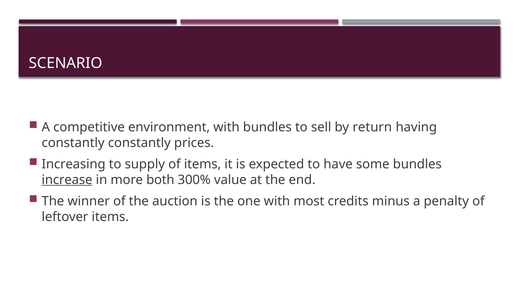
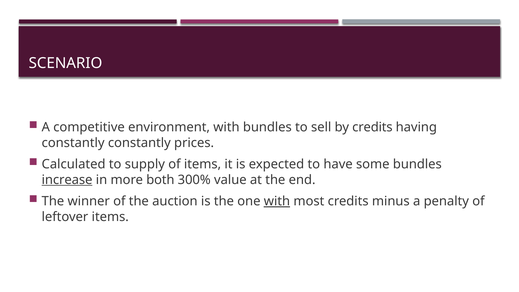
by return: return -> credits
Increasing: Increasing -> Calculated
with at (277, 201) underline: none -> present
